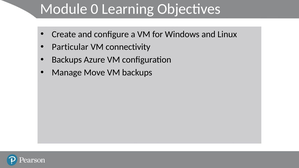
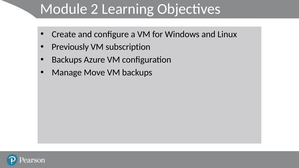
0: 0 -> 2
Particular: Particular -> Previously
connectivity: connectivity -> subscription
